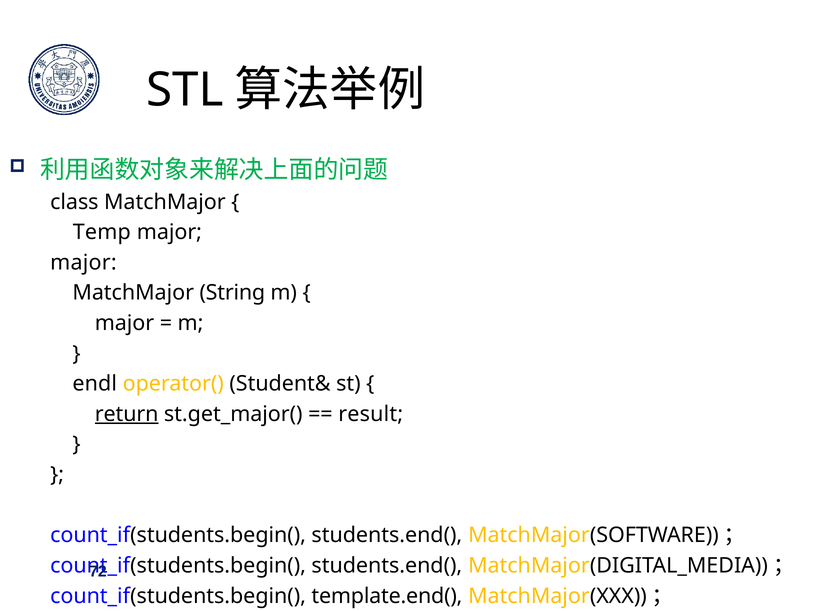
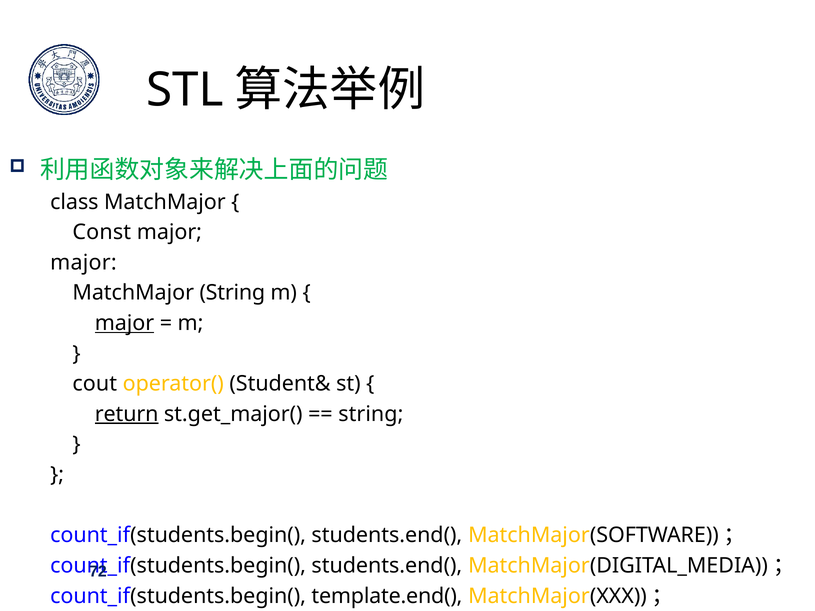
Temp: Temp -> Const
major at (124, 323) underline: none -> present
endl: endl -> cout
result at (371, 414): result -> string
